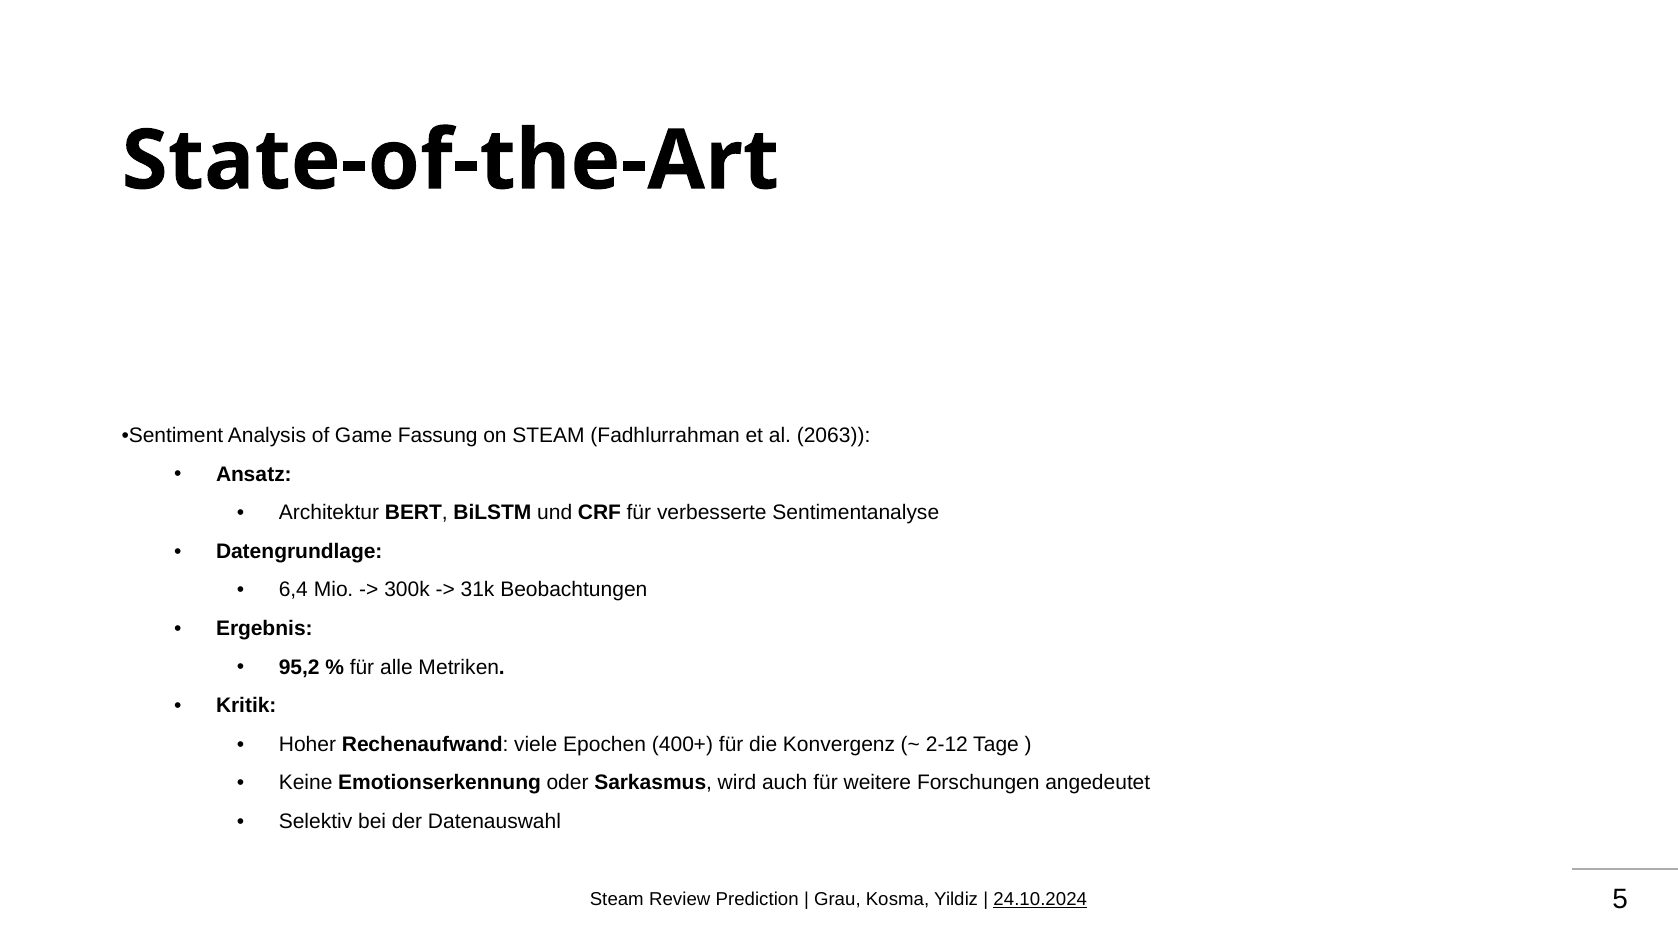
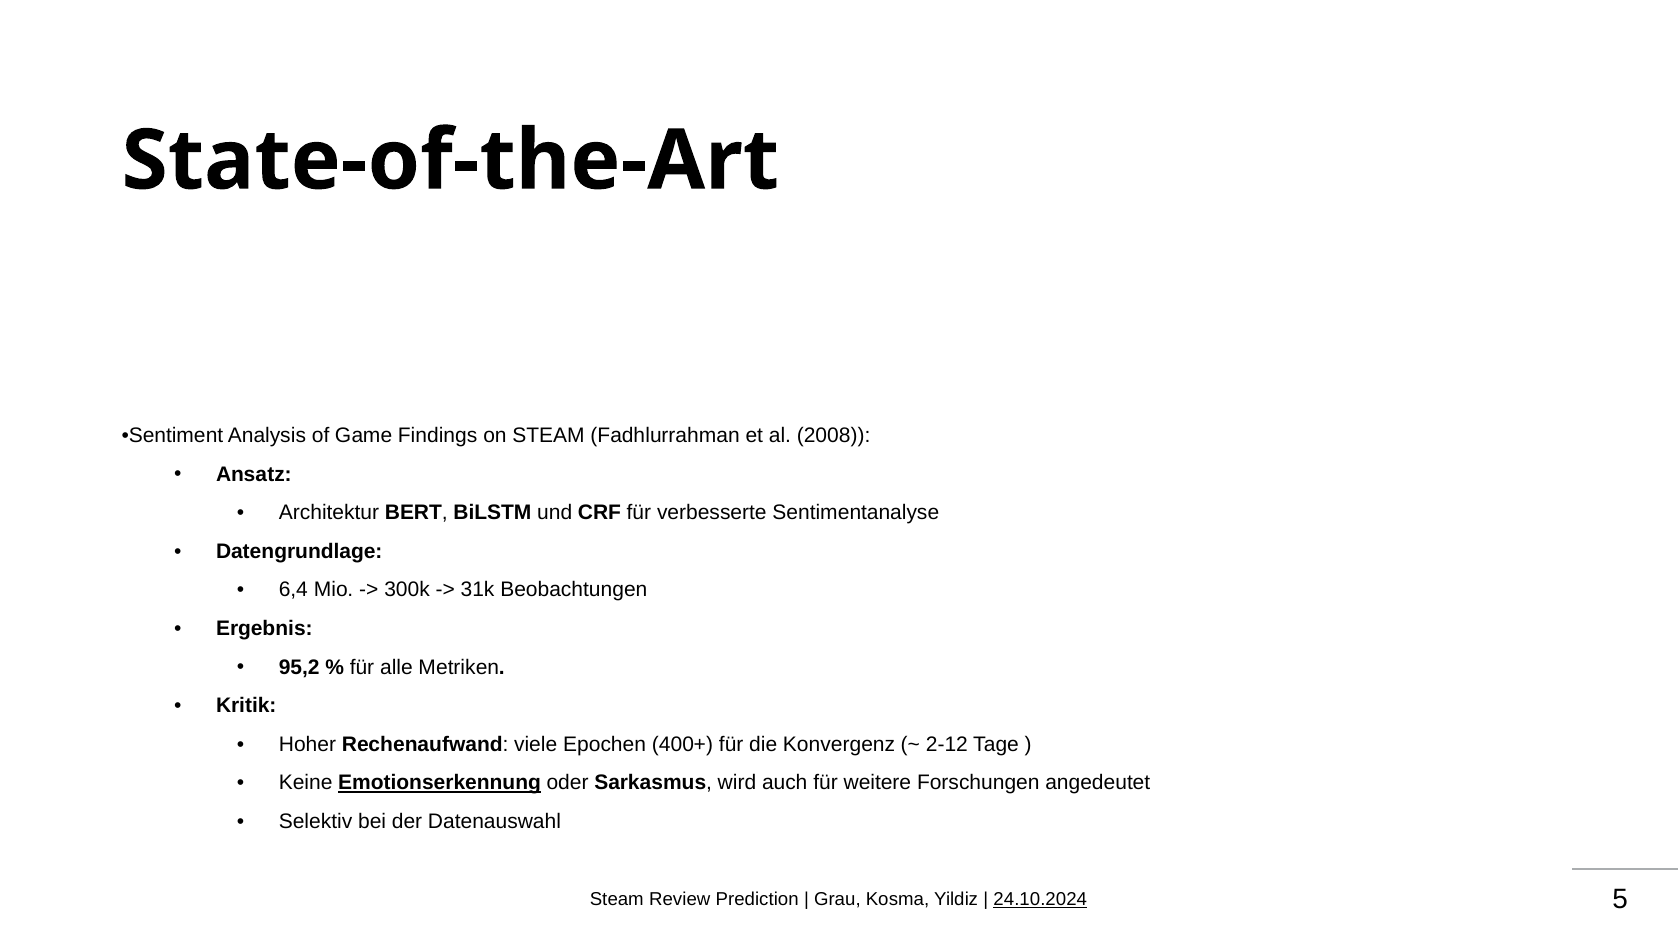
Fassung: Fassung -> Findings
2063: 2063 -> 2008
Emotionserkennung underline: none -> present
